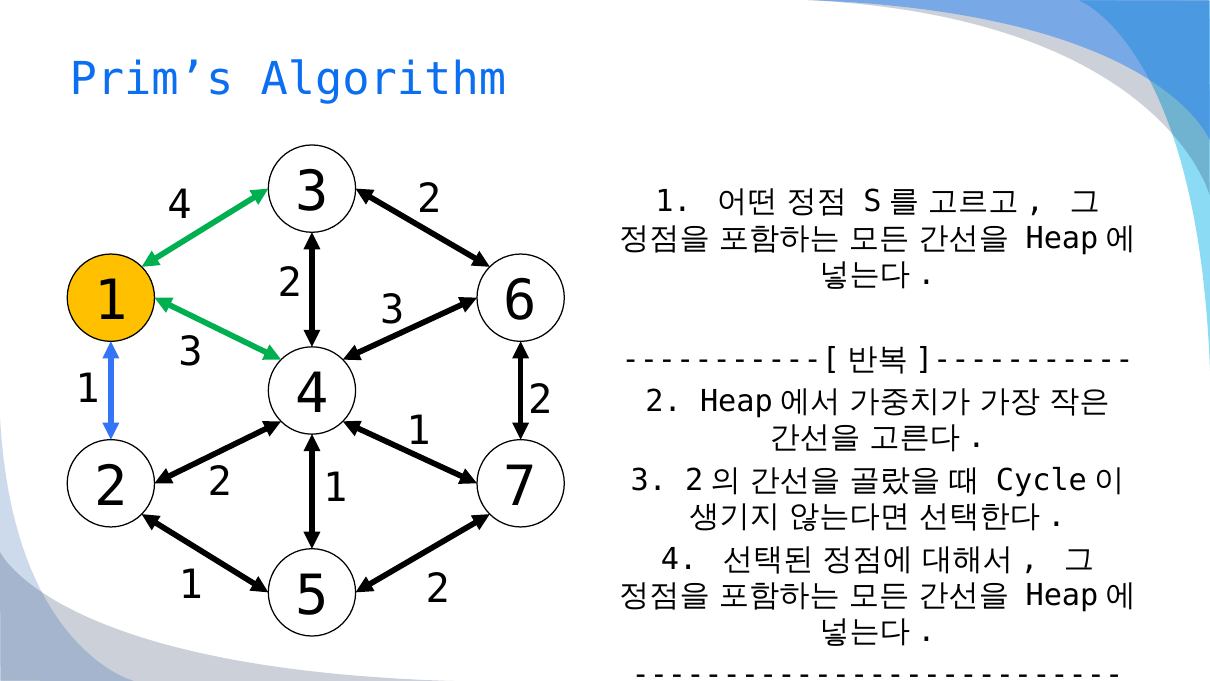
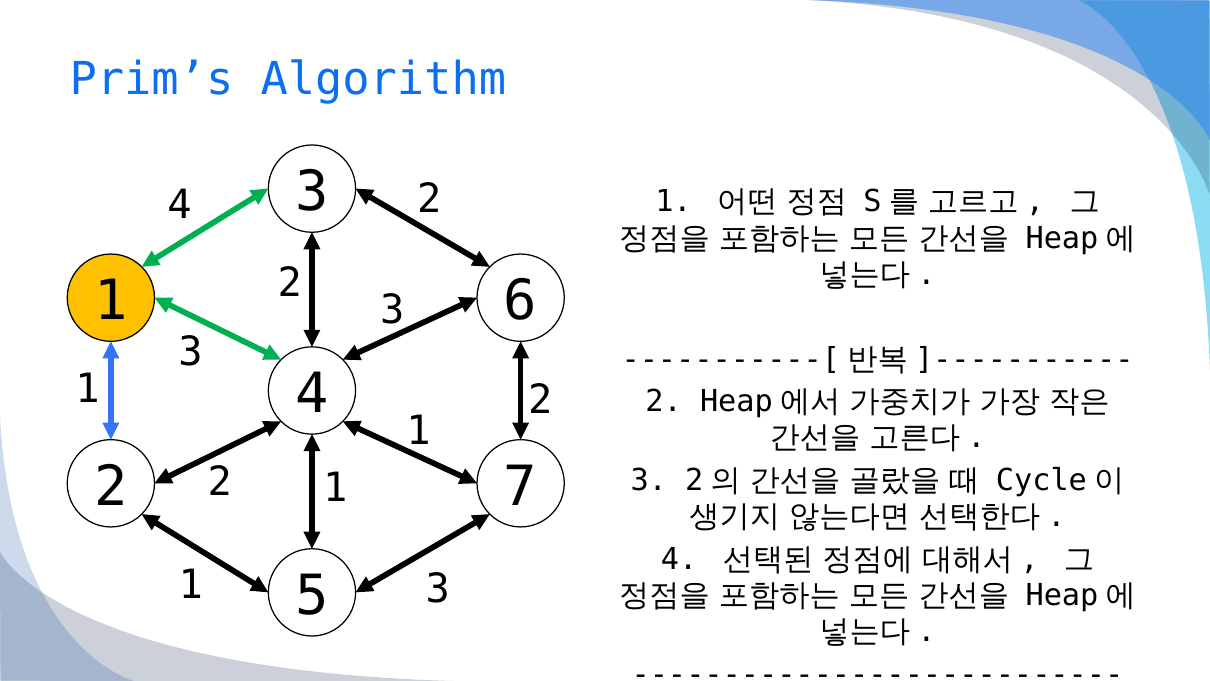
2 at (438, 589): 2 -> 3
